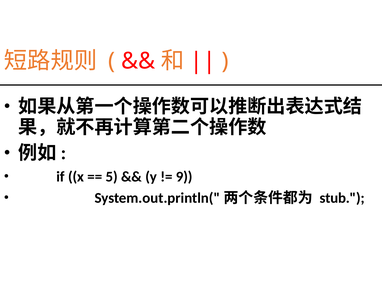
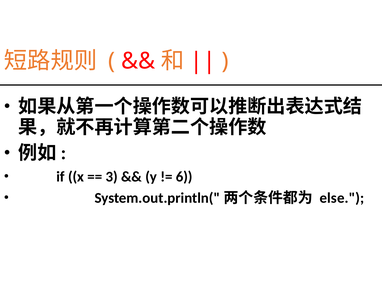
5: 5 -> 3
9: 9 -> 6
stub: stub -> else
